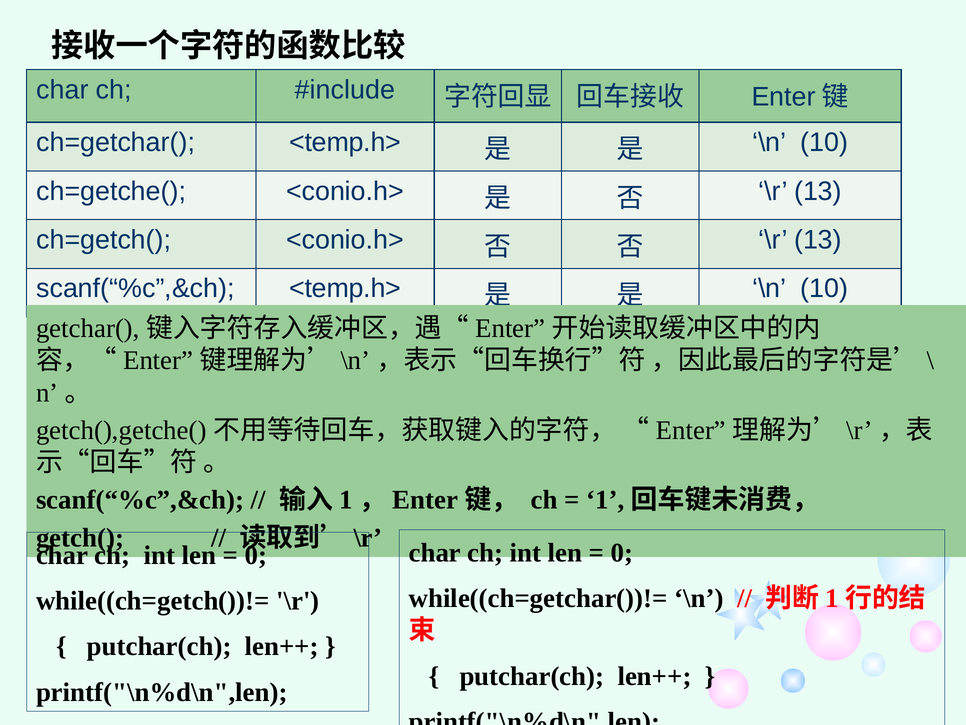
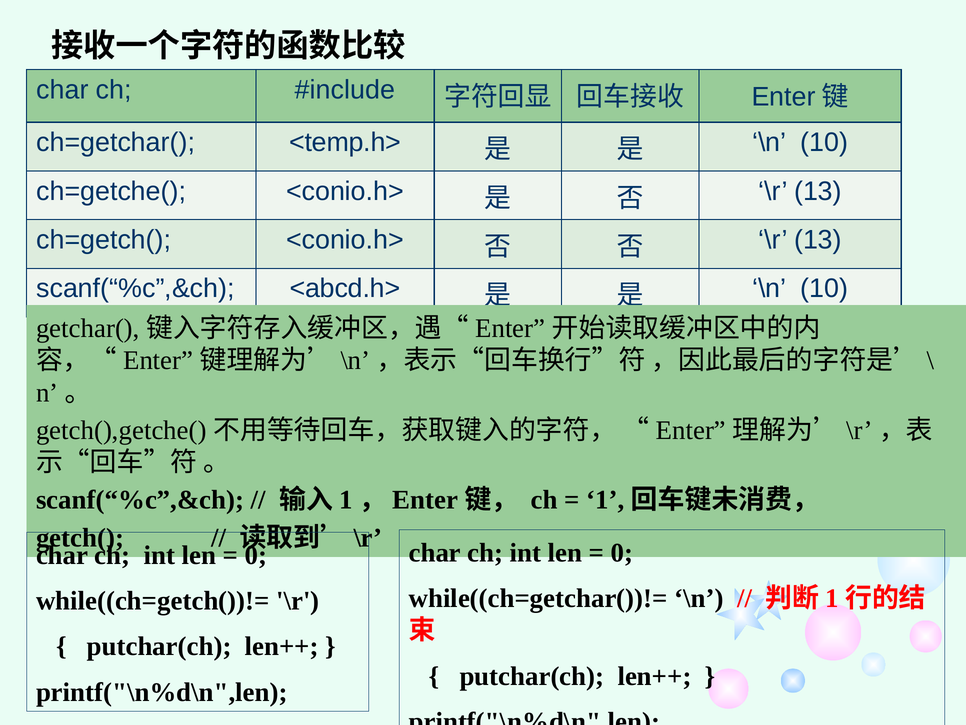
scanf(“%c”,&ch <temp.h>: <temp.h> -> <abcd.h>
